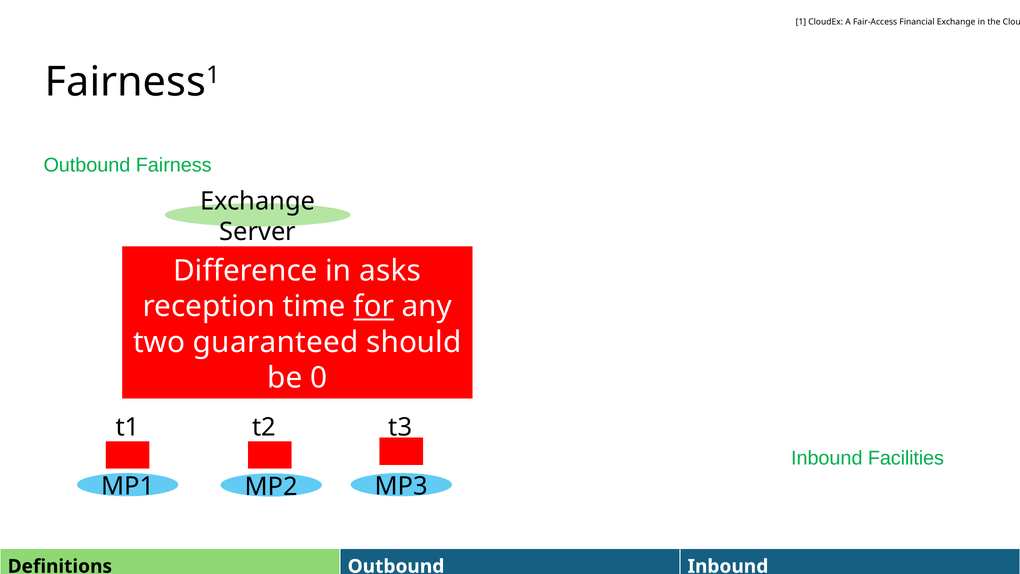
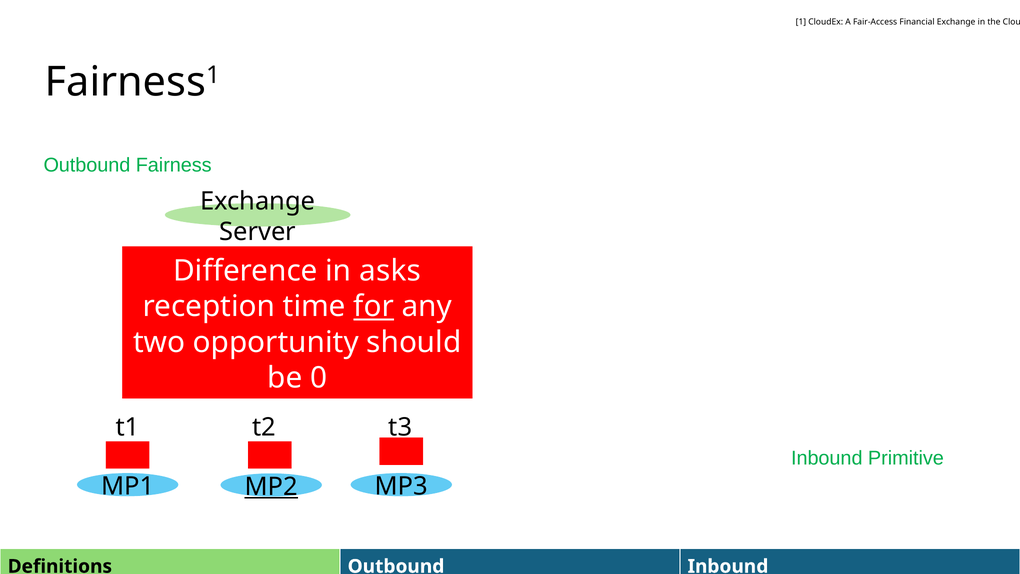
guaranteed: guaranteed -> opportunity
Facilities: Facilities -> Primitive
MP2 underline: none -> present
